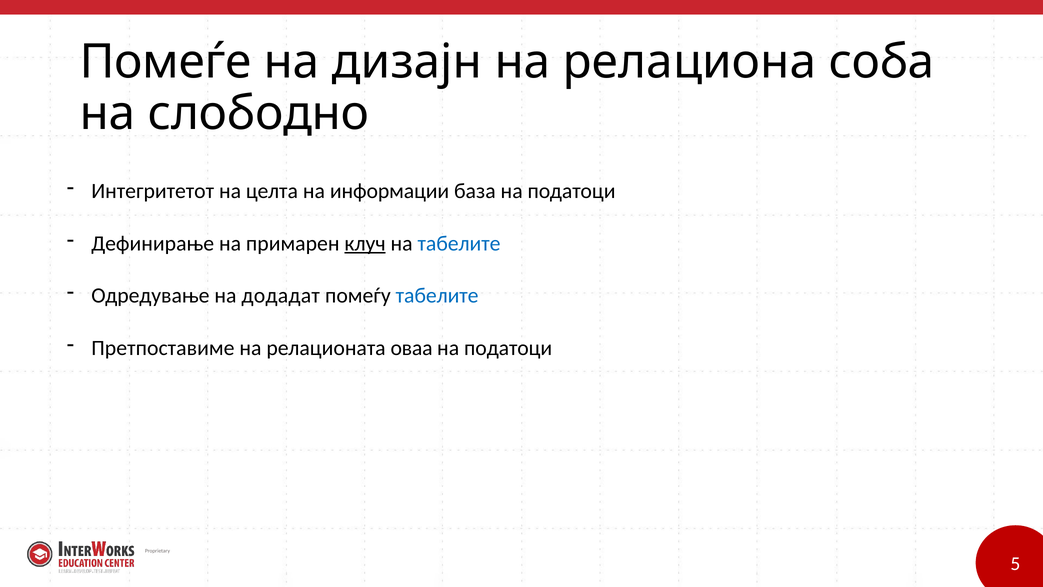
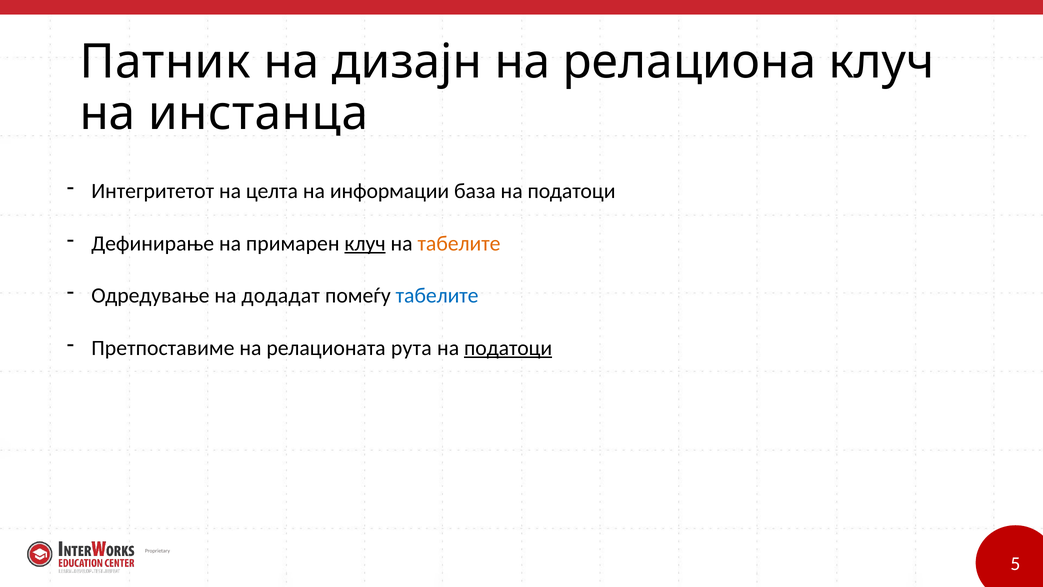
Помеѓе: Помеѓе -> Патник
релациона соба: соба -> клуч
слободно: слободно -> инстанца
табелите at (459, 243) colour: blue -> orange
оваа: оваа -> рута
податоци at (508, 348) underline: none -> present
